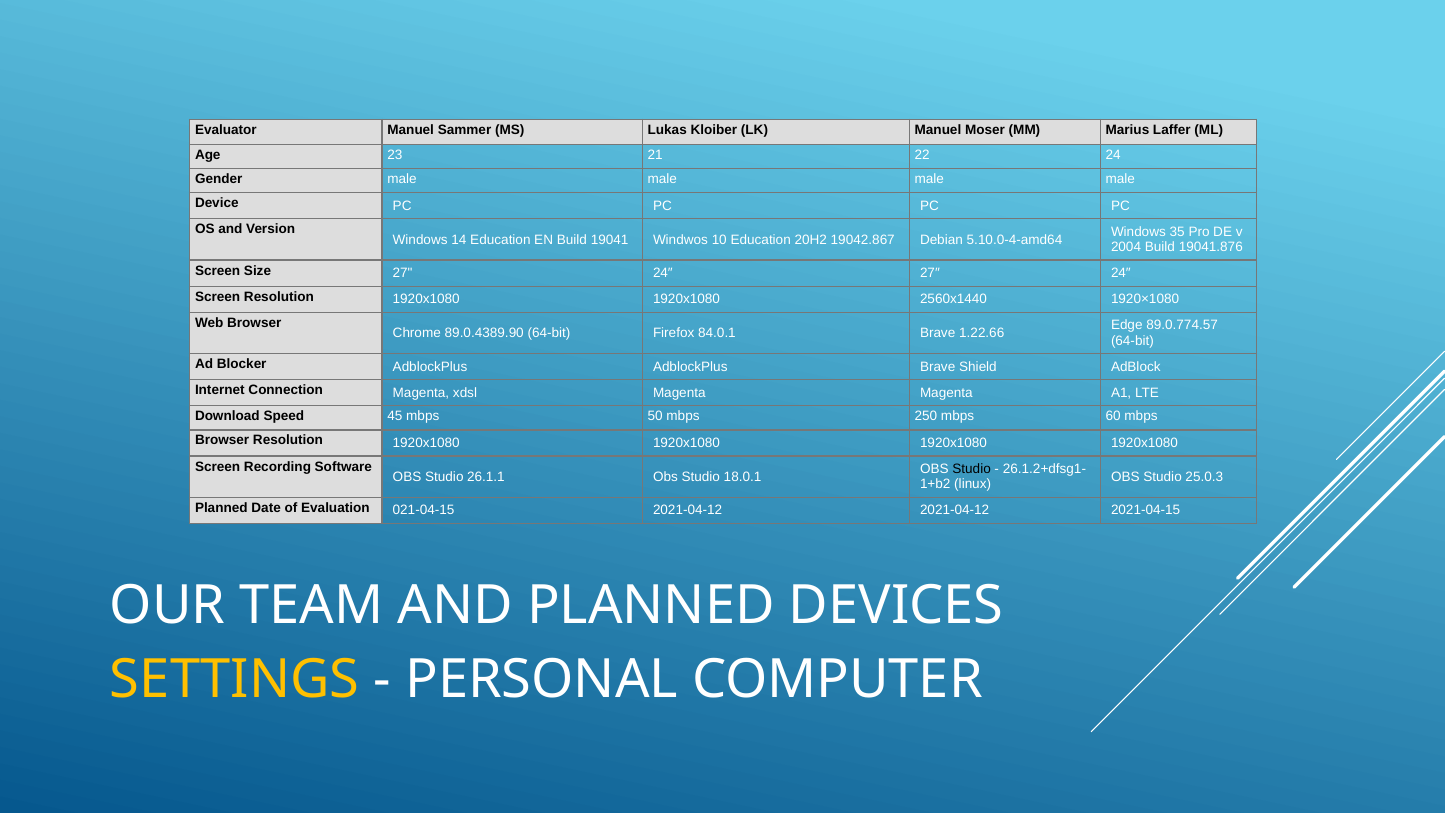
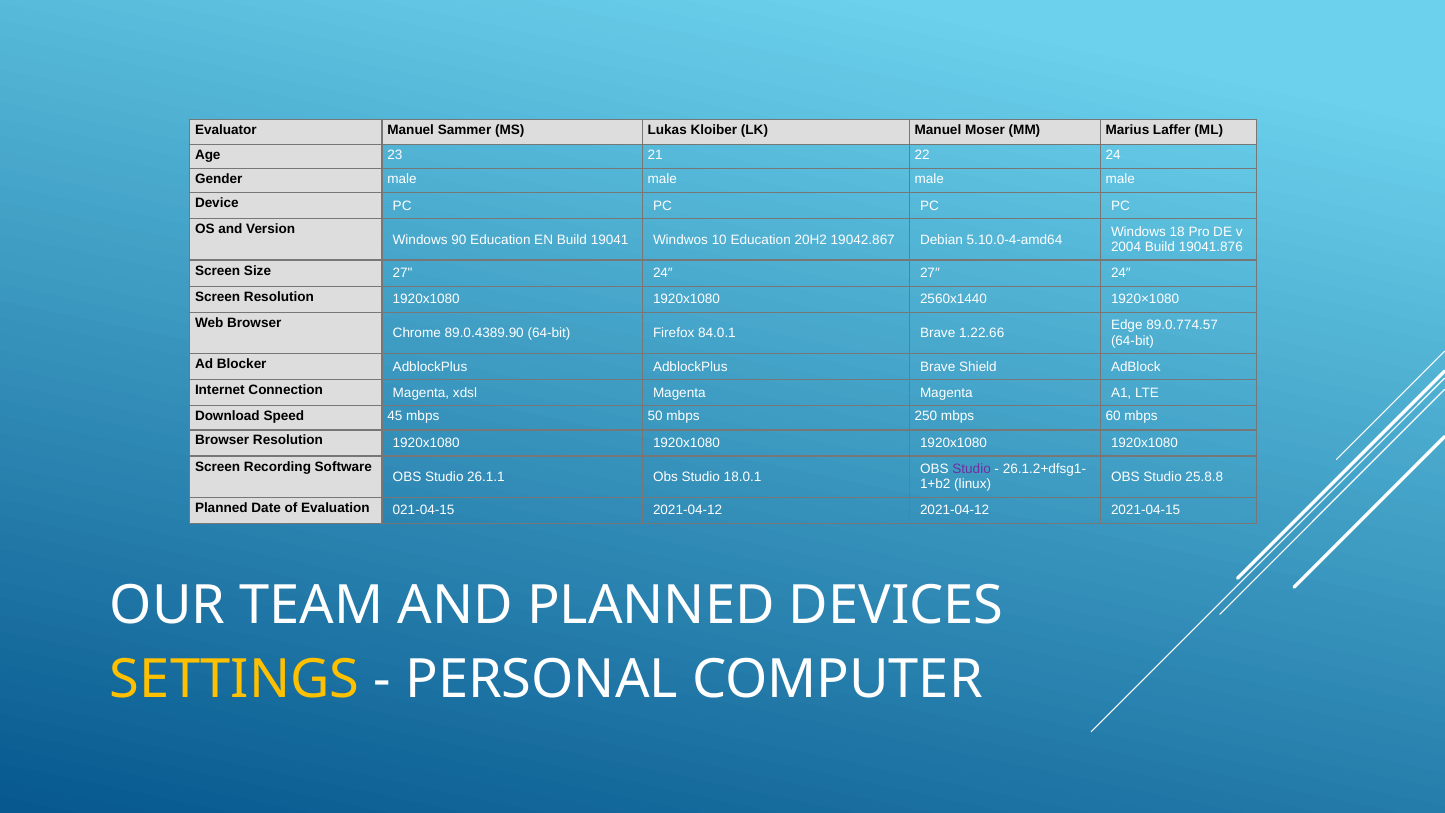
35: 35 -> 18
14: 14 -> 90
Studio at (972, 469) colour: black -> purple
25.0.3: 25.0.3 -> 25.8.8
